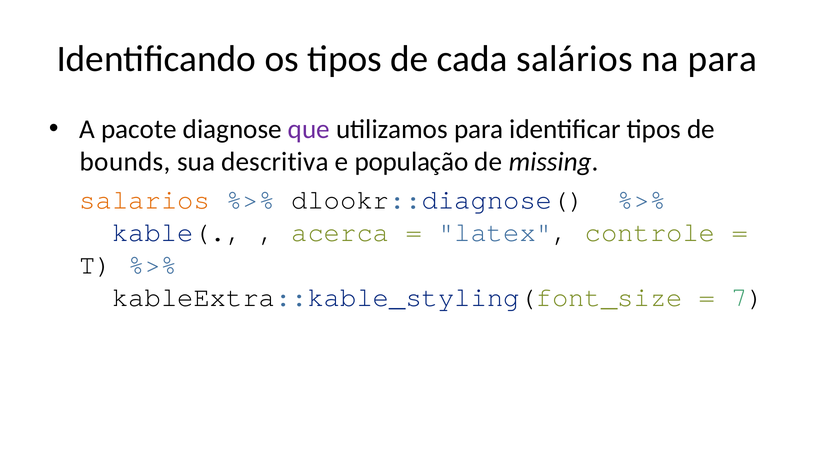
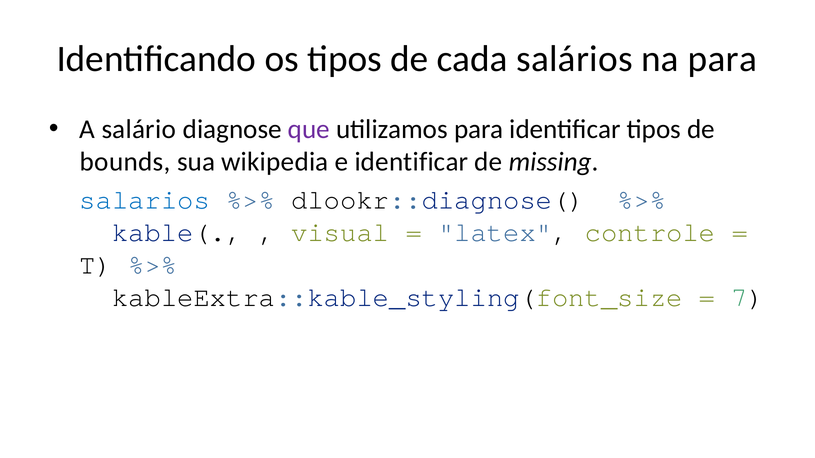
pacote: pacote -> salário
descritiva: descritiva -> wikipedia
e população: população -> identificar
salarios colour: orange -> blue
acerca: acerca -> visual
